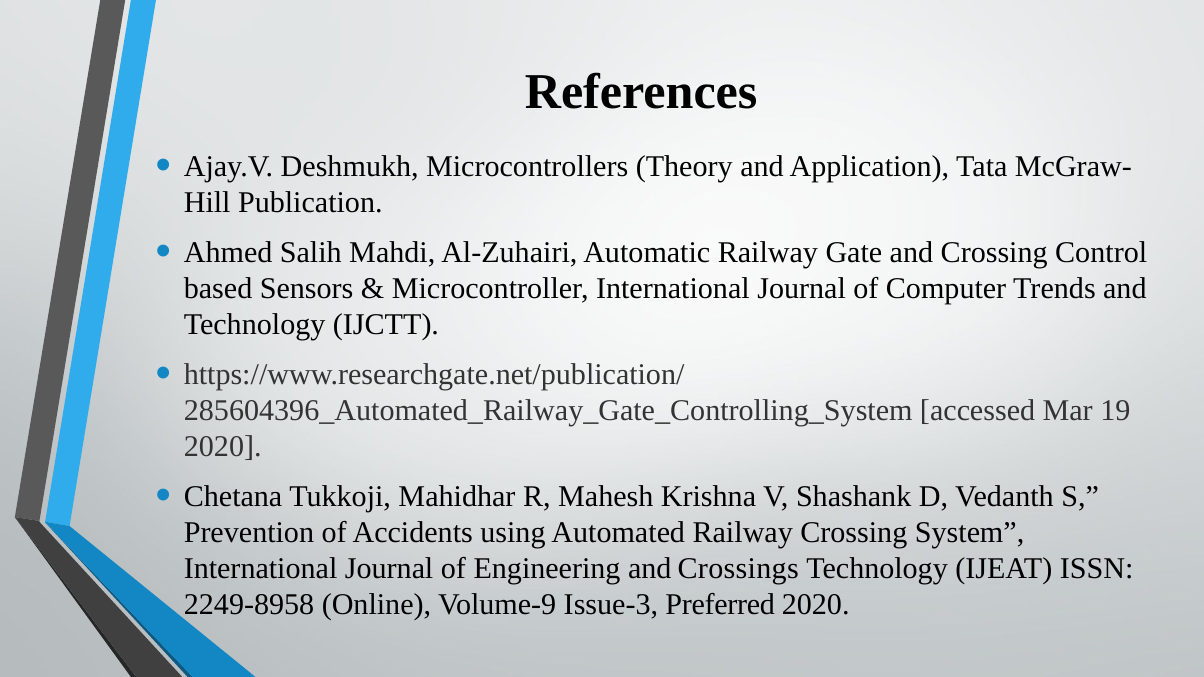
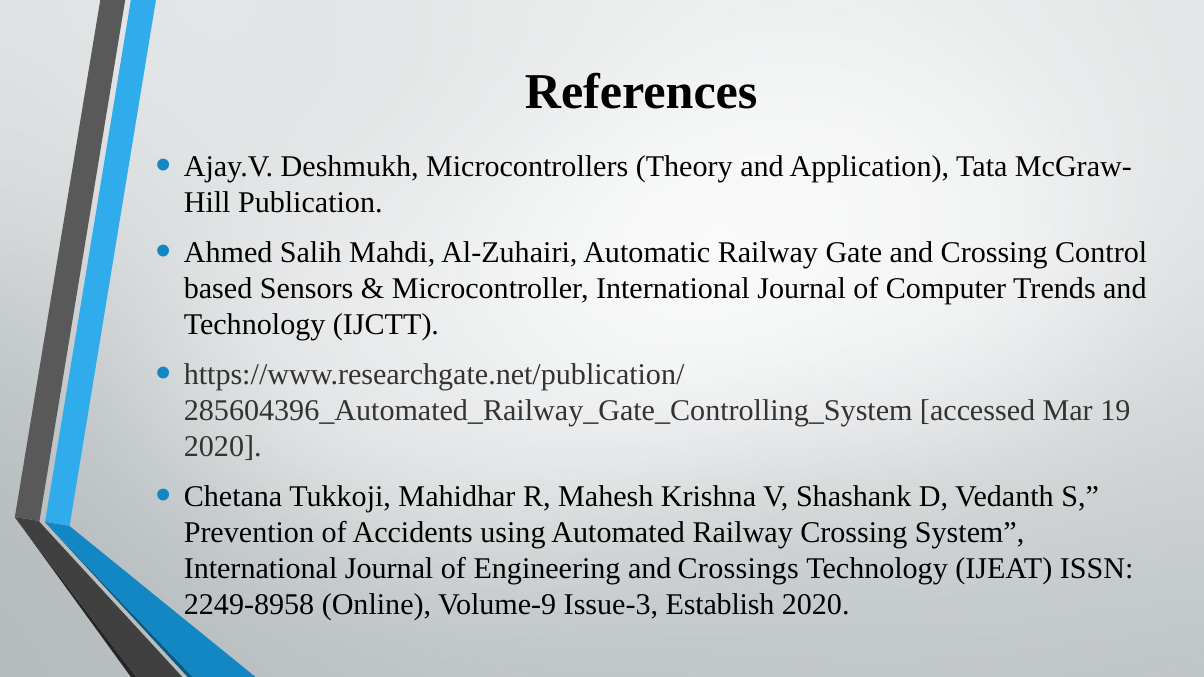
Preferred: Preferred -> Establish
